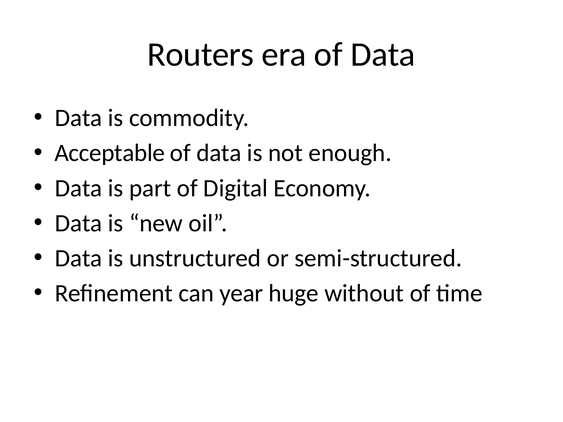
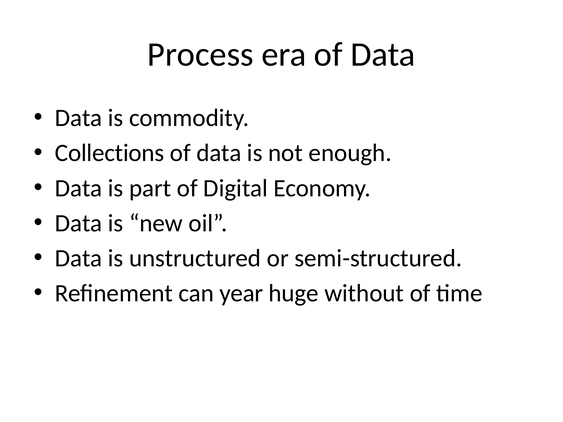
Routers: Routers -> Process
Acceptable: Acceptable -> Collections
